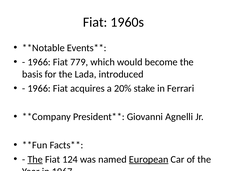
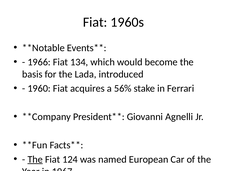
779: 779 -> 134
1966 at (39, 88): 1966 -> 1960
20%: 20% -> 56%
European underline: present -> none
